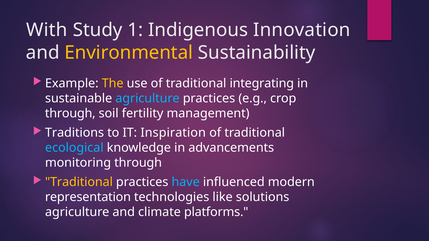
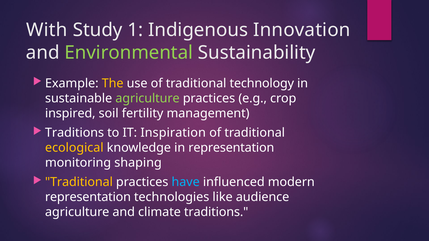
Environmental colour: yellow -> light green
integrating: integrating -> technology
agriculture at (148, 99) colour: light blue -> light green
through at (70, 114): through -> inspired
ecological colour: light blue -> yellow
in advancements: advancements -> representation
monitoring through: through -> shaping
solutions: solutions -> audience
climate platforms: platforms -> traditions
